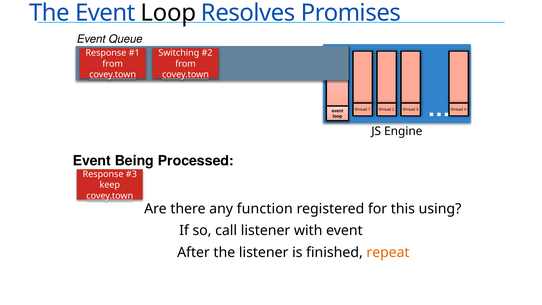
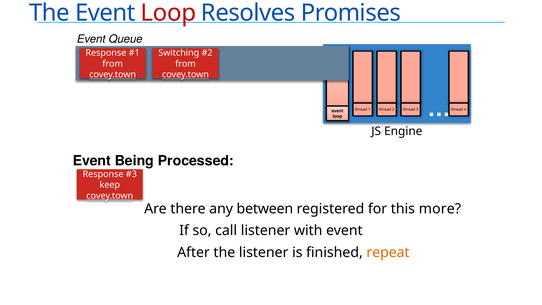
Loop at (168, 13) colour: black -> red
function: function -> between
using: using -> more
